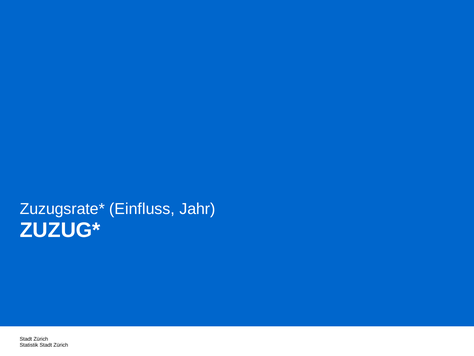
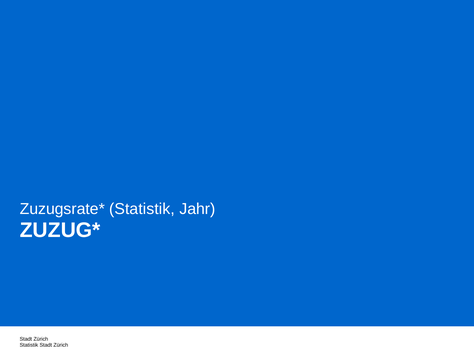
Einfluss at (142, 209): Einfluss -> Statistik
